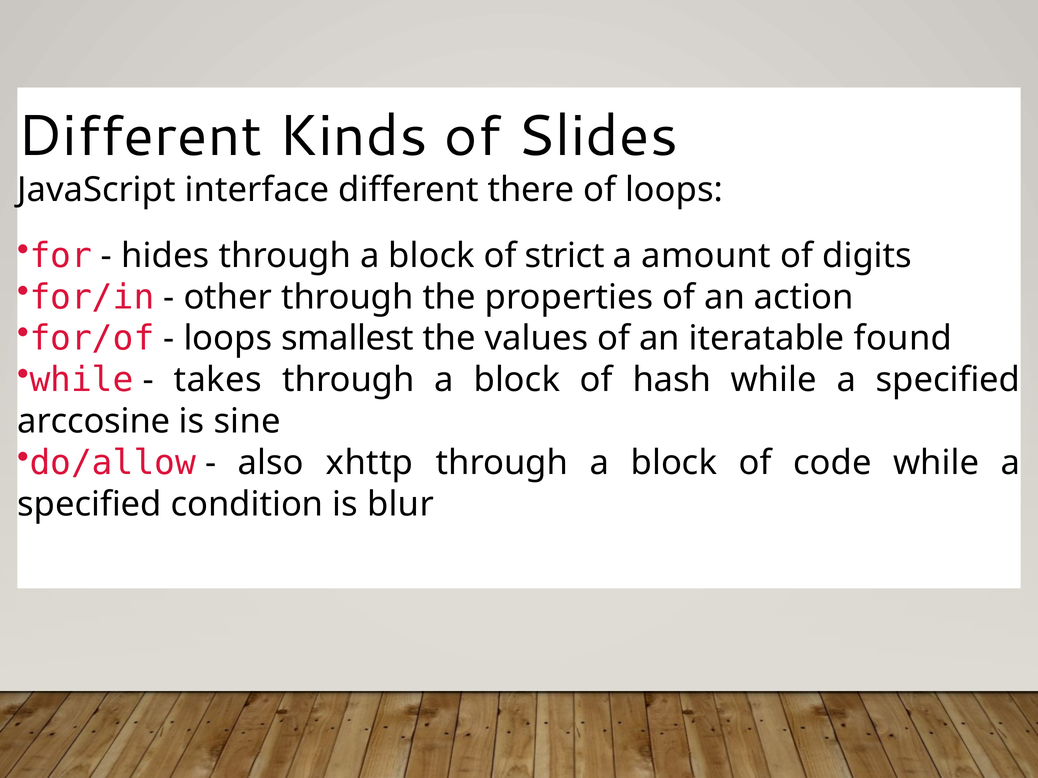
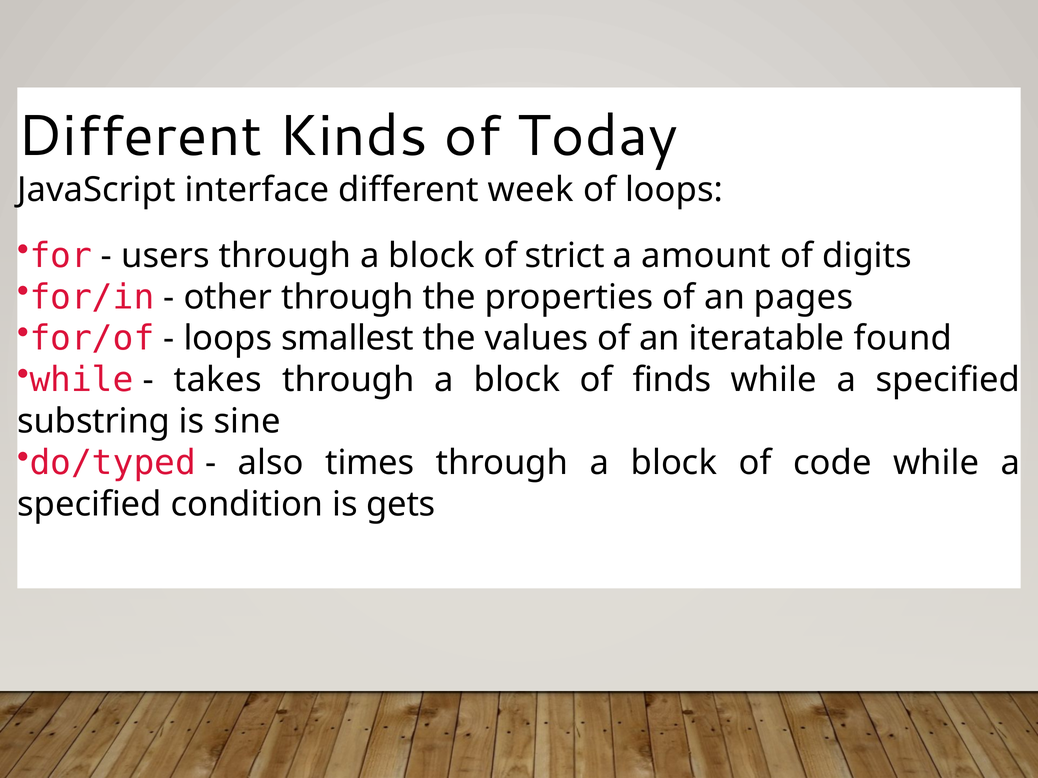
Slides: Slides -> Today
there: there -> week
hides: hides -> users
action: action -> pages
hash: hash -> finds
arccosine: arccosine -> substring
do/allow: do/allow -> do/typed
xhttp: xhttp -> times
blur: blur -> gets
